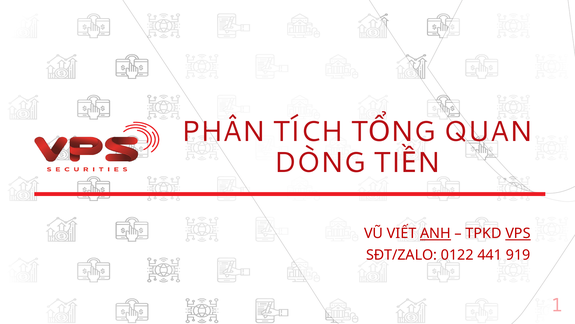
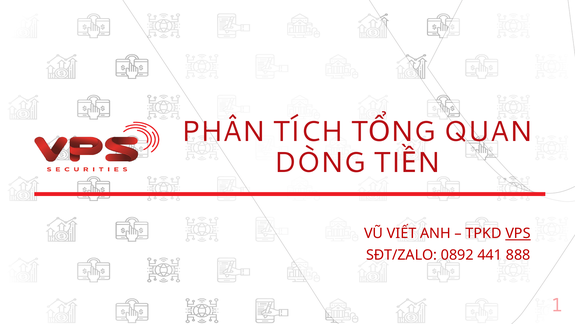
ANH underline: present -> none
0122: 0122 -> 0892
919: 919 -> 888
